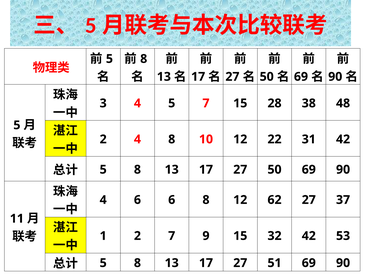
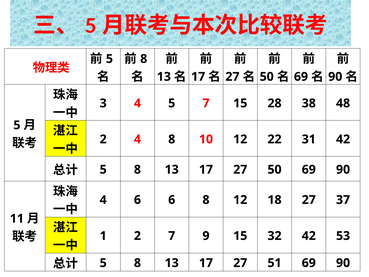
62: 62 -> 18
